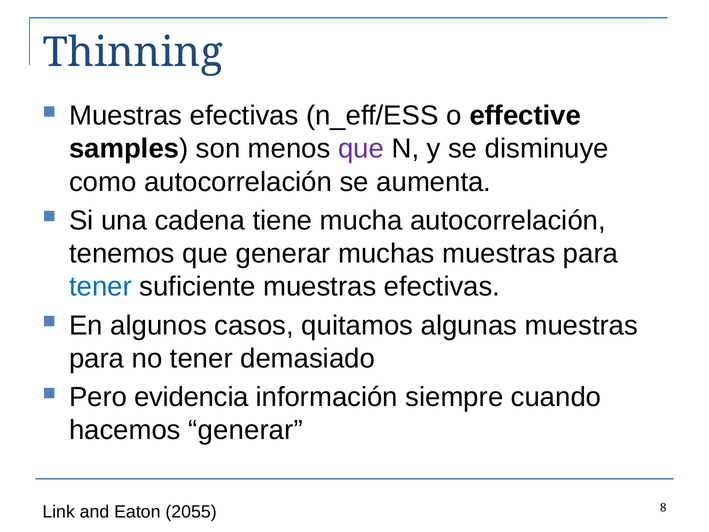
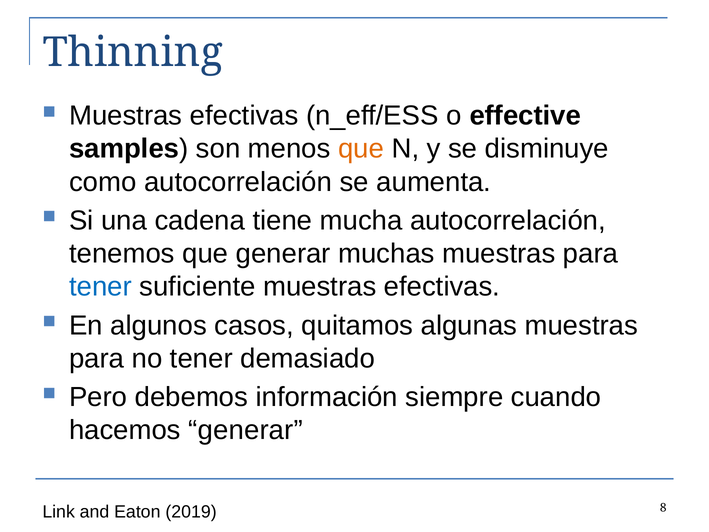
que at (361, 149) colour: purple -> orange
evidencia: evidencia -> debemos
2055: 2055 -> 2019
